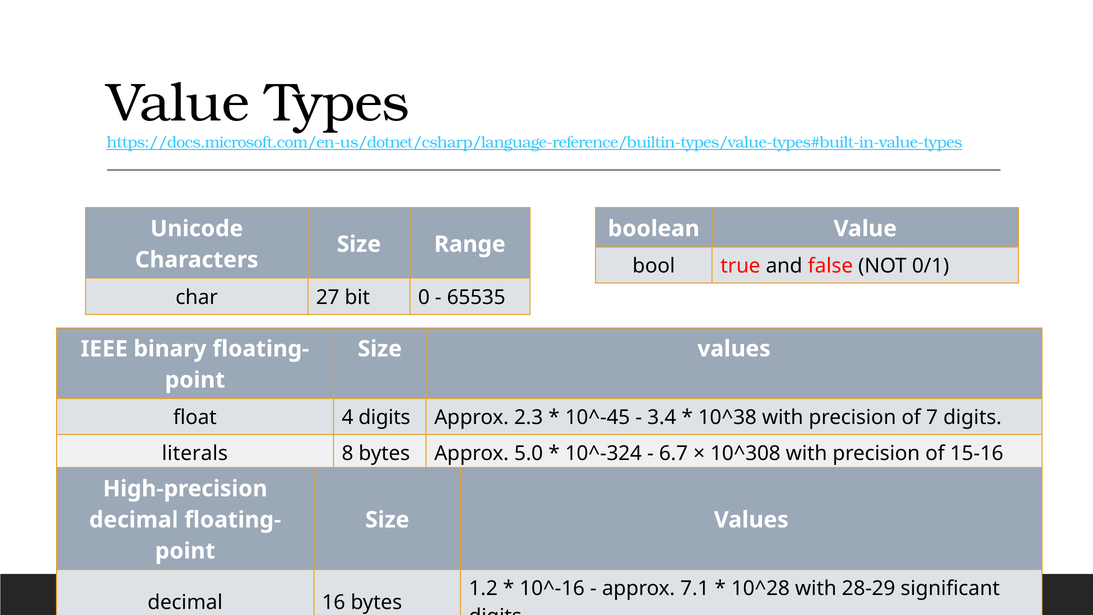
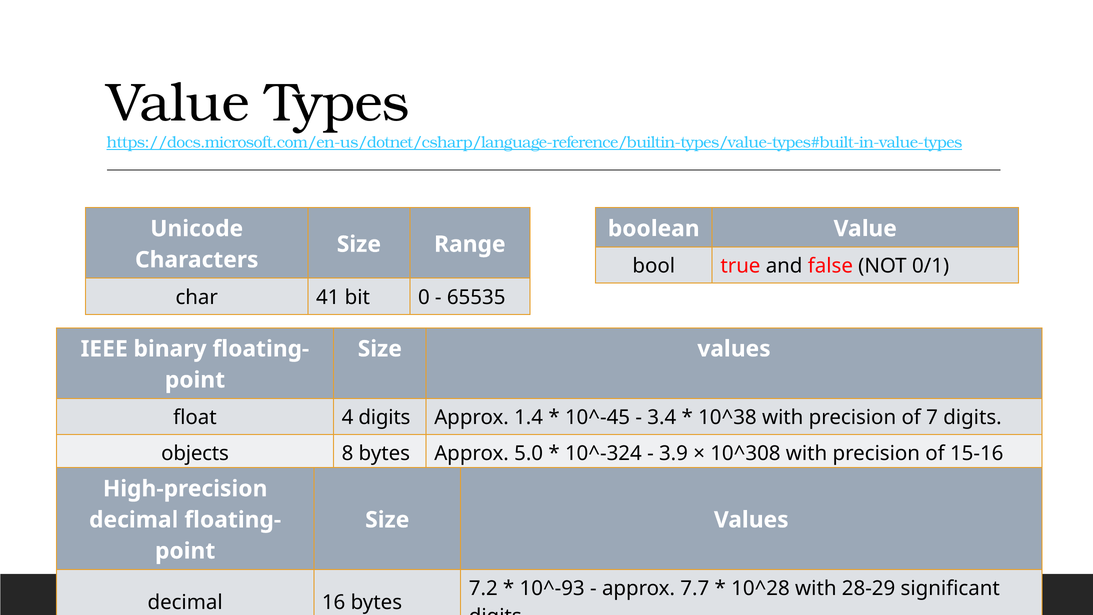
27: 27 -> 41
2.3: 2.3 -> 1.4
literals: literals -> objects
6.7: 6.7 -> 3.9
1.2: 1.2 -> 7.2
10^-16: 10^-16 -> 10^-93
7.1: 7.1 -> 7.7
